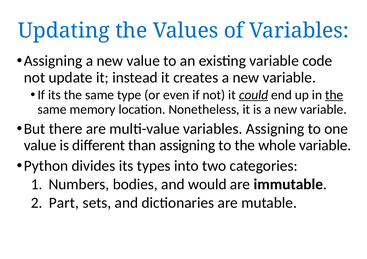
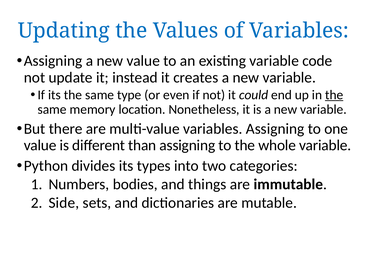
could underline: present -> none
would: would -> things
Part: Part -> Side
